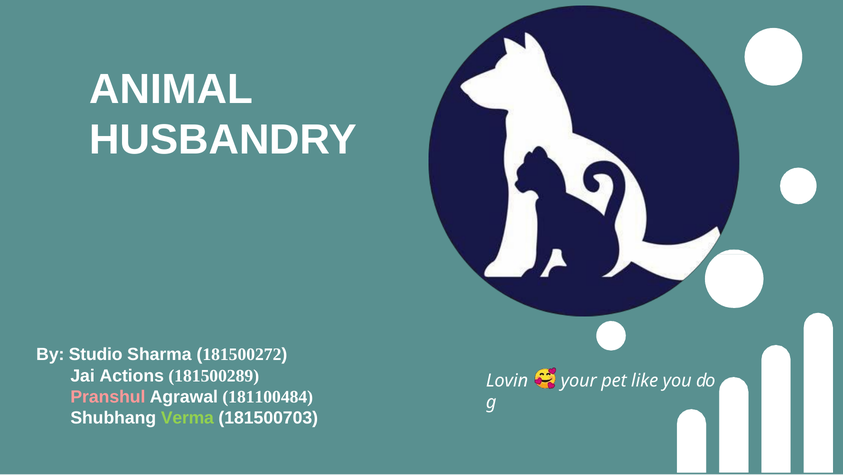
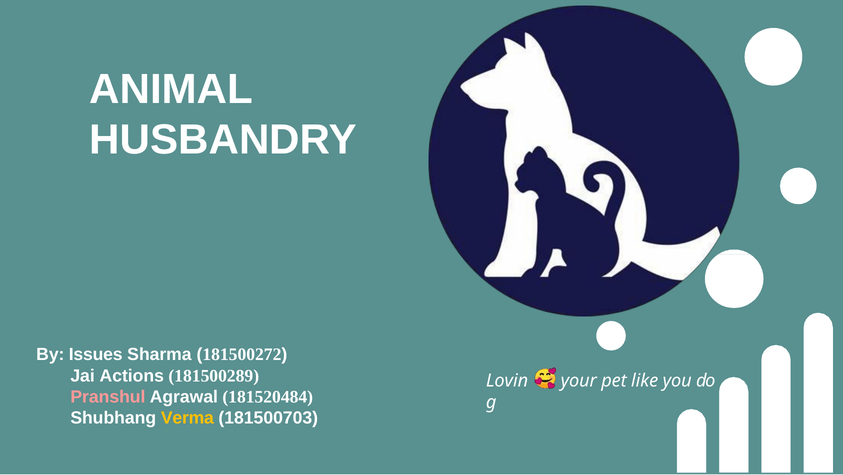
Studio: Studio -> Issues
181100484: 181100484 -> 181520484
Verma colour: light green -> yellow
